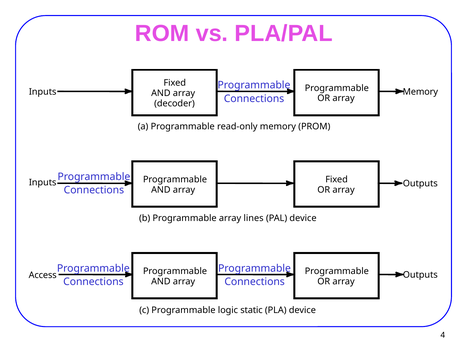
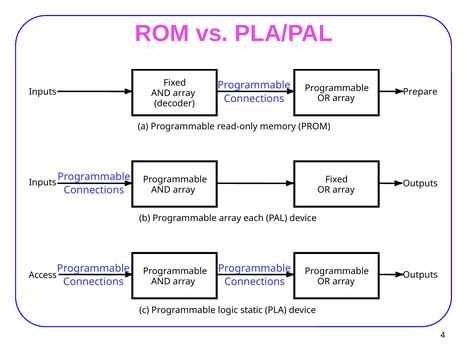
Memory at (420, 92): Memory -> Prepare
lines: lines -> each
